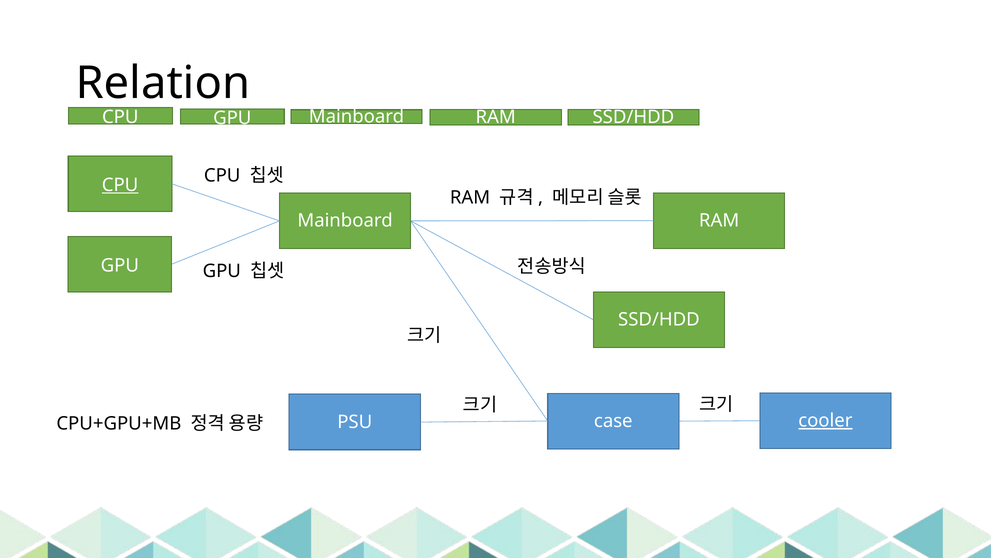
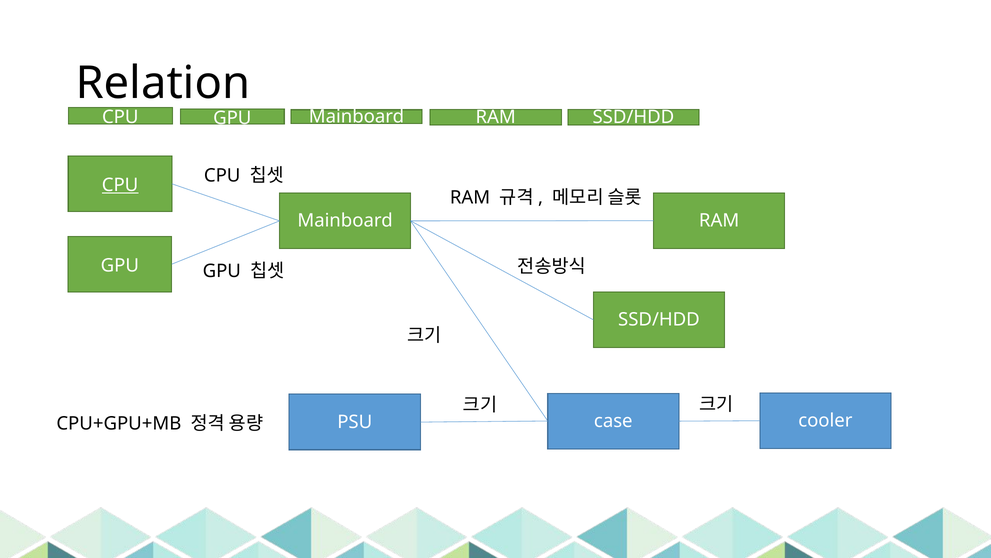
cooler underline: present -> none
